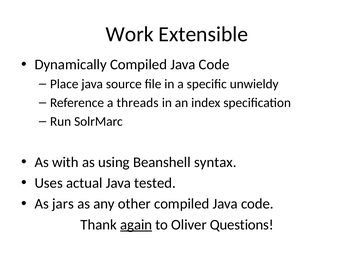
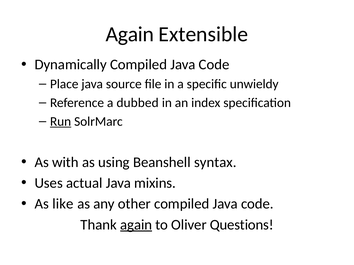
Work at (130, 34): Work -> Again
threads: threads -> dubbed
Run underline: none -> present
tested: tested -> mixins
jars: jars -> like
